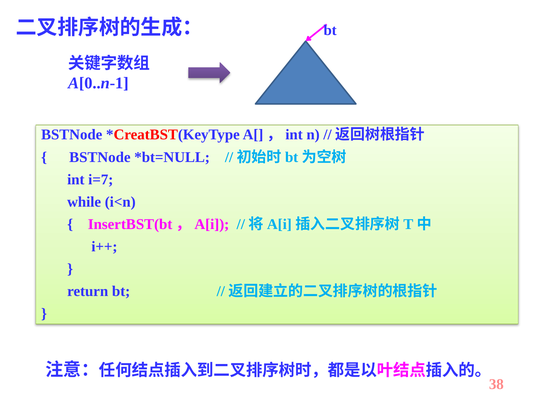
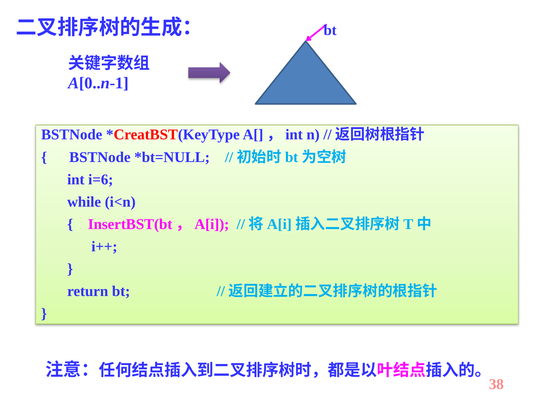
i=7: i=7 -> i=6
